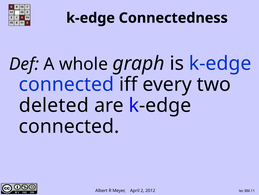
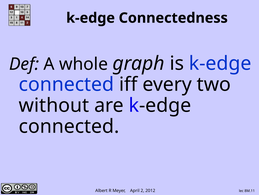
deleted: deleted -> without
